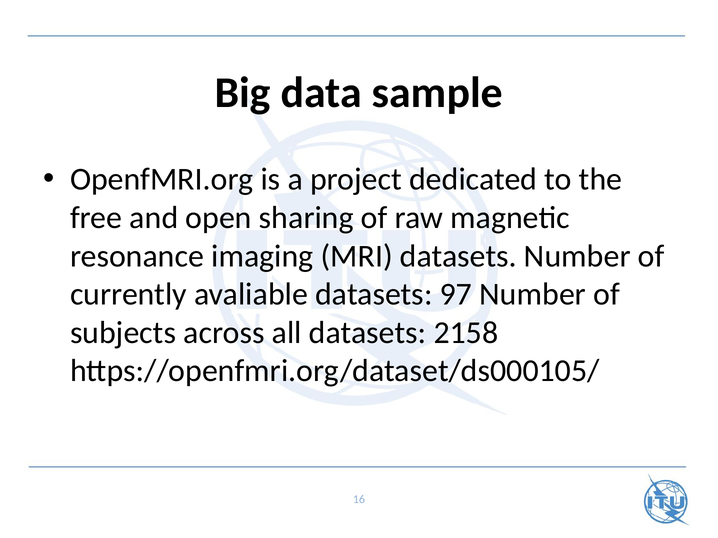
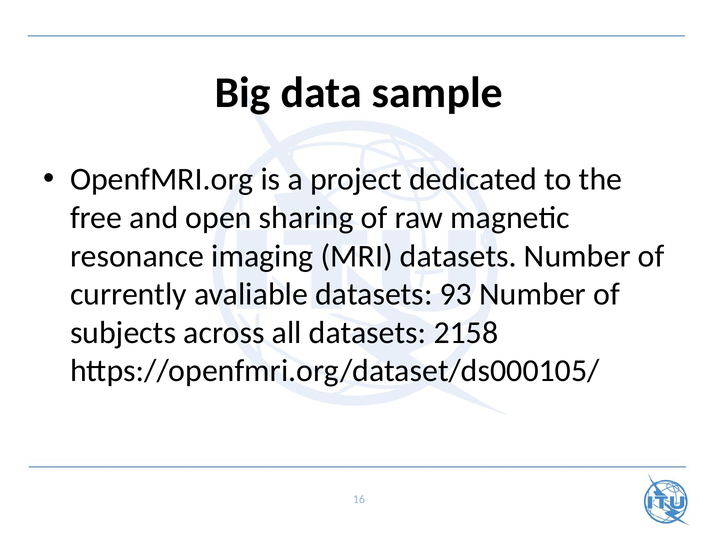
97: 97 -> 93
